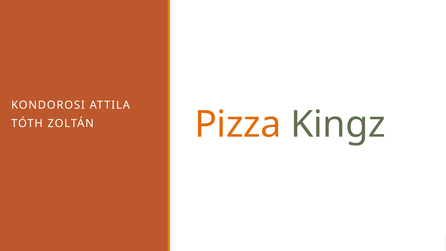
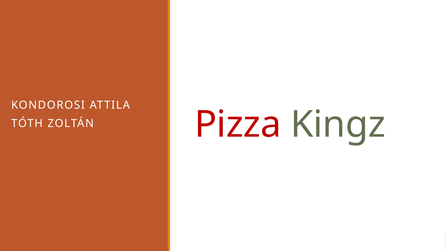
Pizza colour: orange -> red
